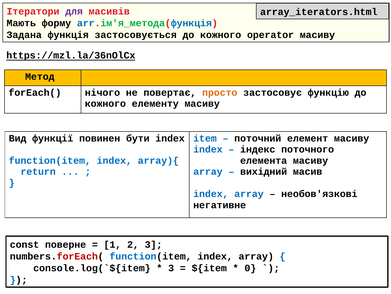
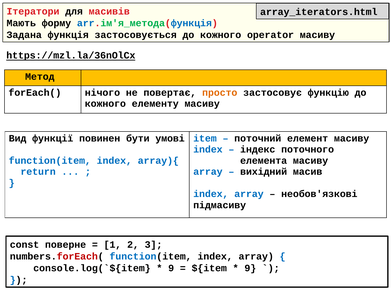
для colour: purple -> black
бути index: index -> умові
негативне: негативне -> підмасиву
3 at (171, 268): 3 -> 9
0 at (250, 268): 0 -> 9
